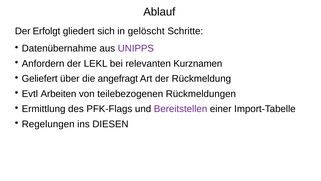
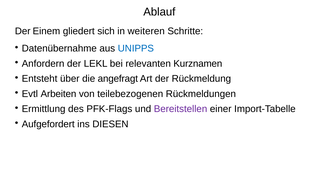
Erfolgt: Erfolgt -> Einem
gelöscht: gelöscht -> weiteren
UNIPPS colour: purple -> blue
Geliefert: Geliefert -> Entsteht
Regelungen: Regelungen -> Aufgefordert
